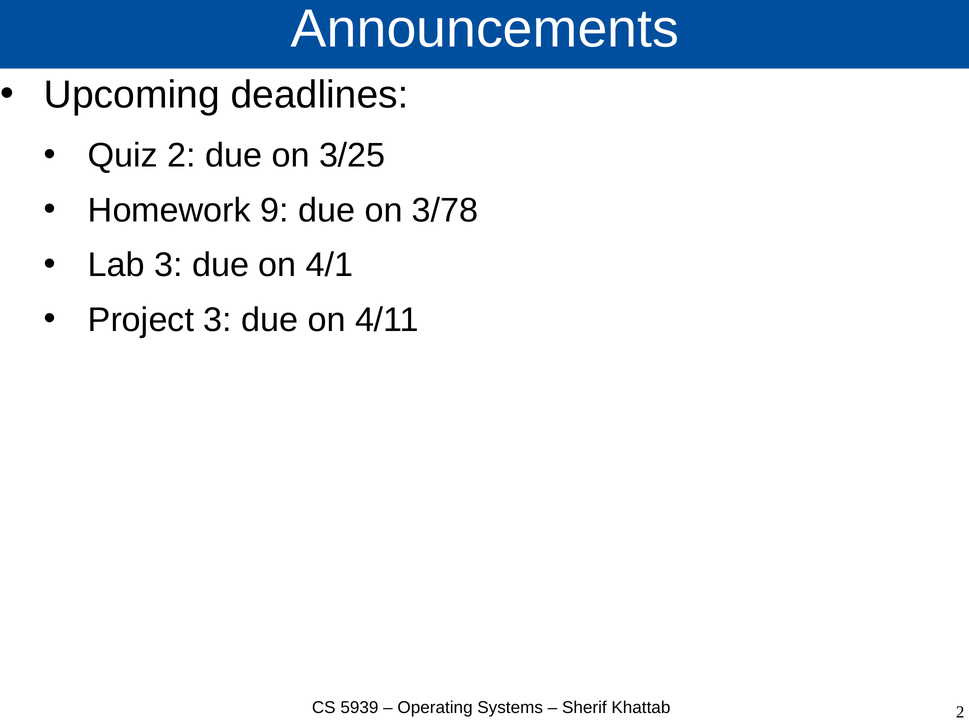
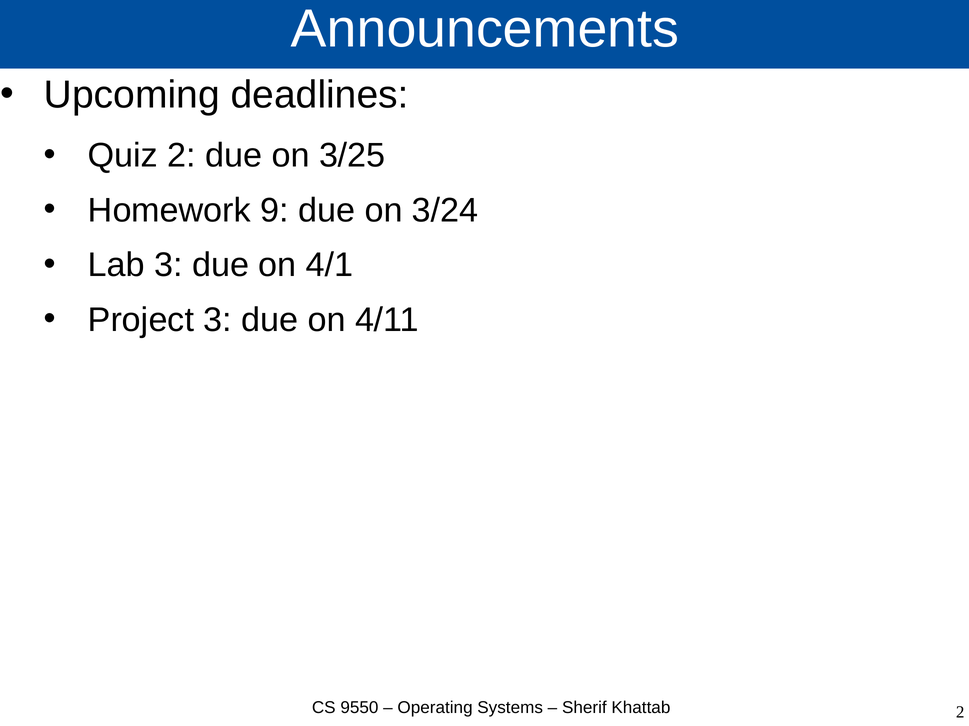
3/78: 3/78 -> 3/24
5939: 5939 -> 9550
